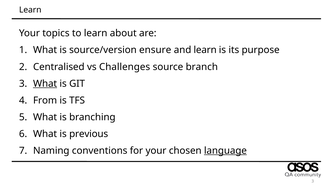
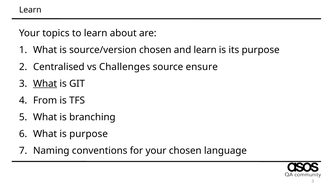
source/version ensure: ensure -> chosen
branch: branch -> ensure
is previous: previous -> purpose
language underline: present -> none
